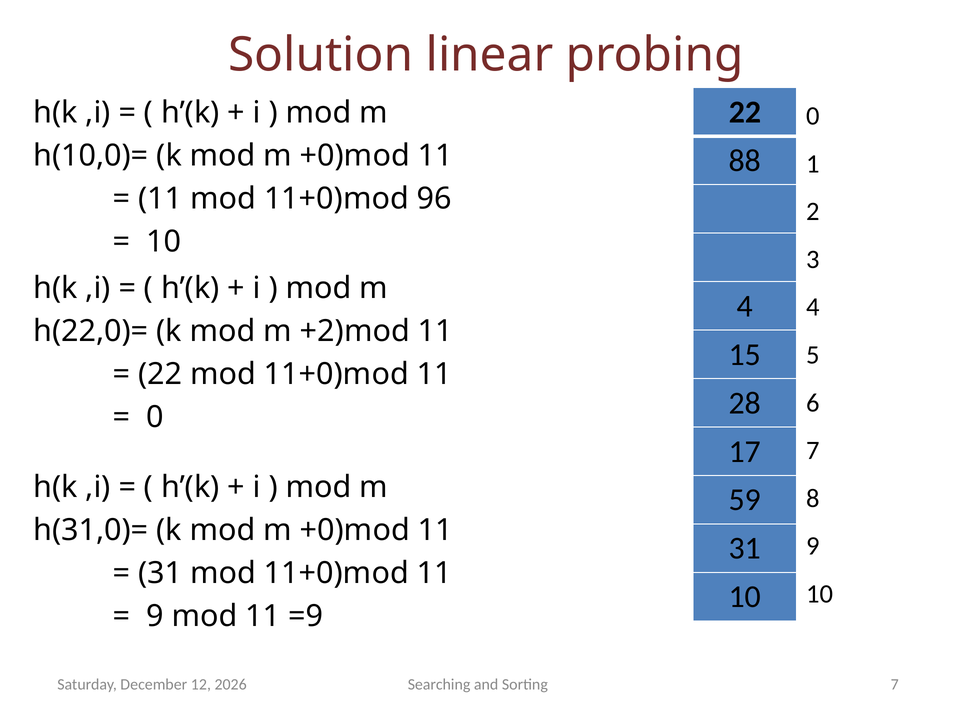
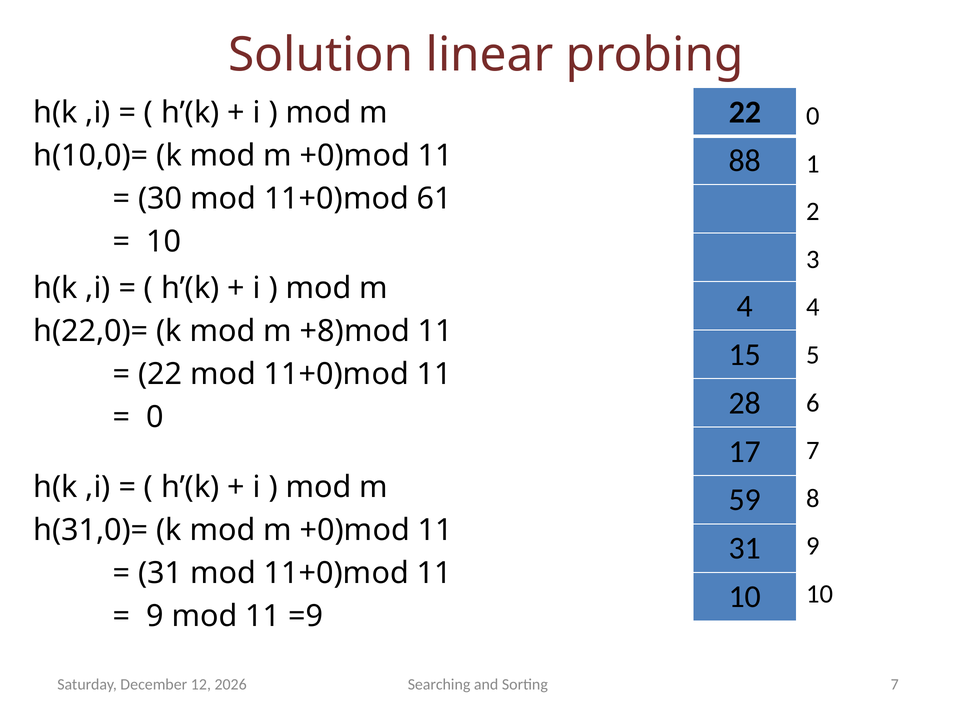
11 at (160, 199): 11 -> 30
96: 96 -> 61
+2)mod: +2)mod -> +8)mod
